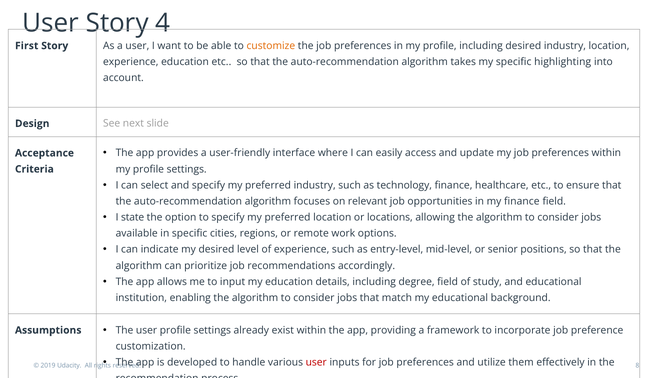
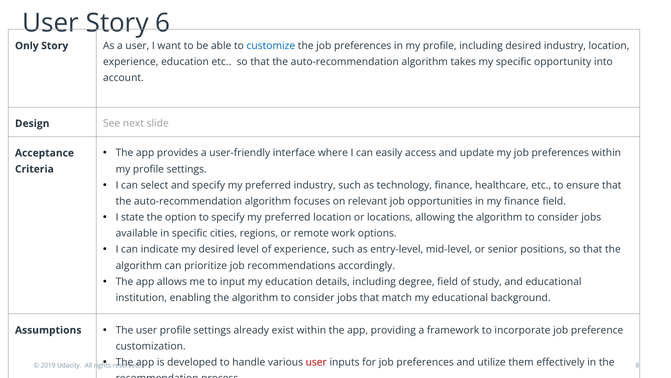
4: 4 -> 6
First: First -> Only
customize colour: orange -> blue
highlighting: highlighting -> opportunity
